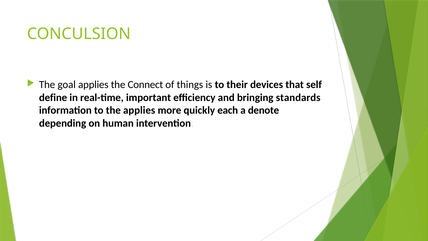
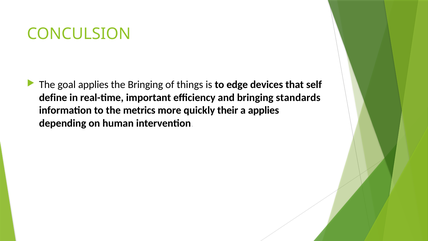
the Connect: Connect -> Bringing
their: their -> edge
the applies: applies -> metrics
each: each -> their
a denote: denote -> applies
